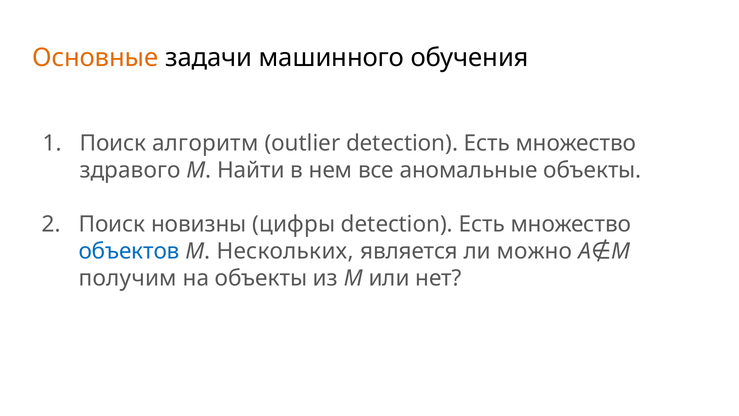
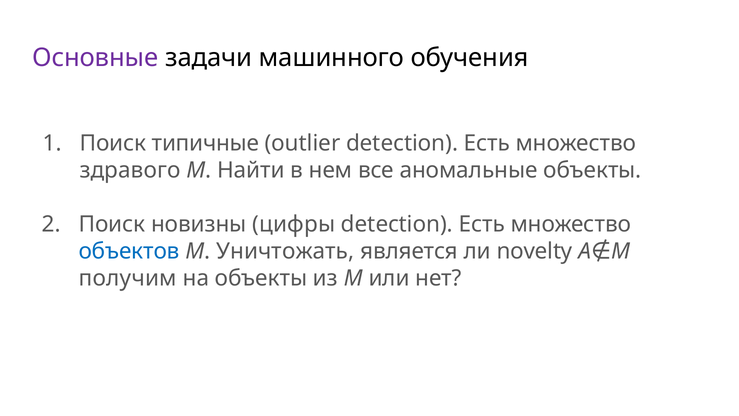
Основные colour: orange -> purple
алгоритм: алгоритм -> типичные
Нескольких: Нескольких -> Уничтожать
можно: можно -> novelty
